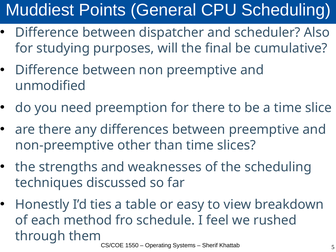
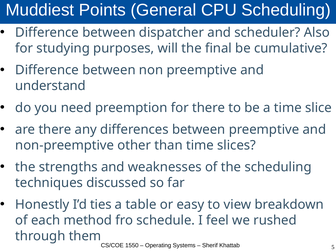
unmodified: unmodified -> understand
